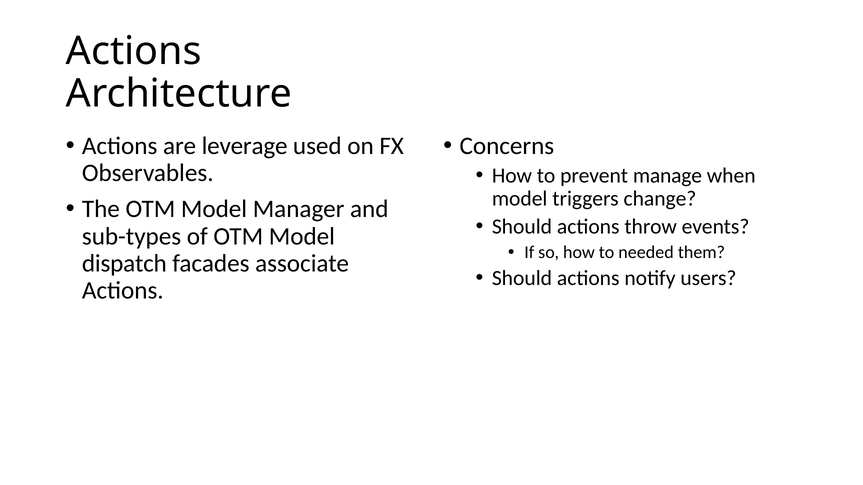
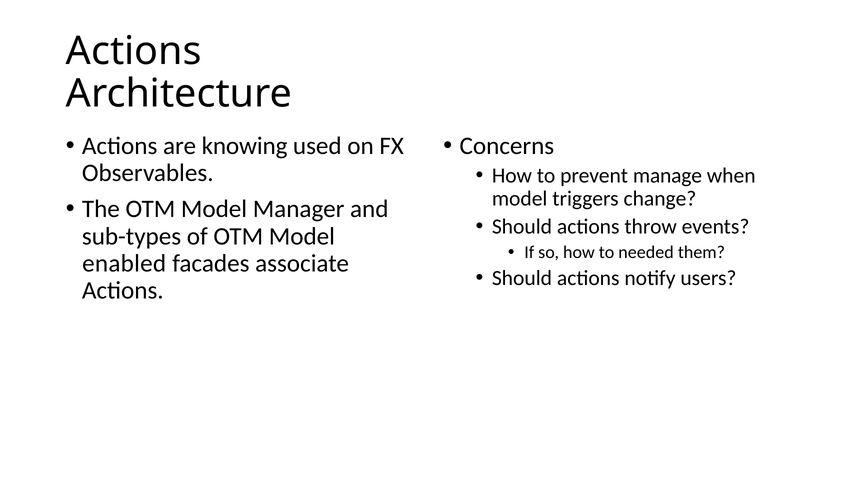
leverage: leverage -> knowing
dispatch: dispatch -> enabled
